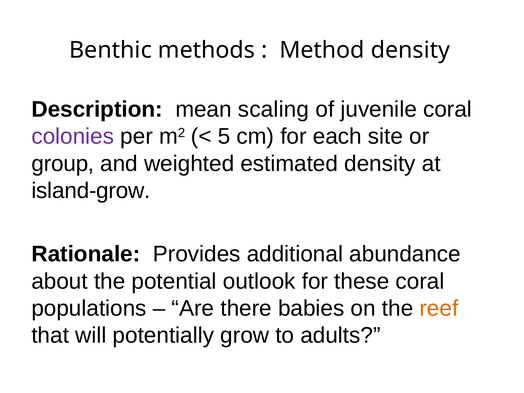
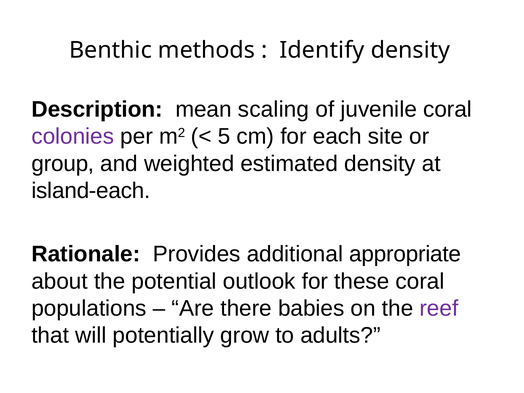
Method: Method -> Identify
island-grow: island-grow -> island-each
abundance: abundance -> appropriate
reef colour: orange -> purple
